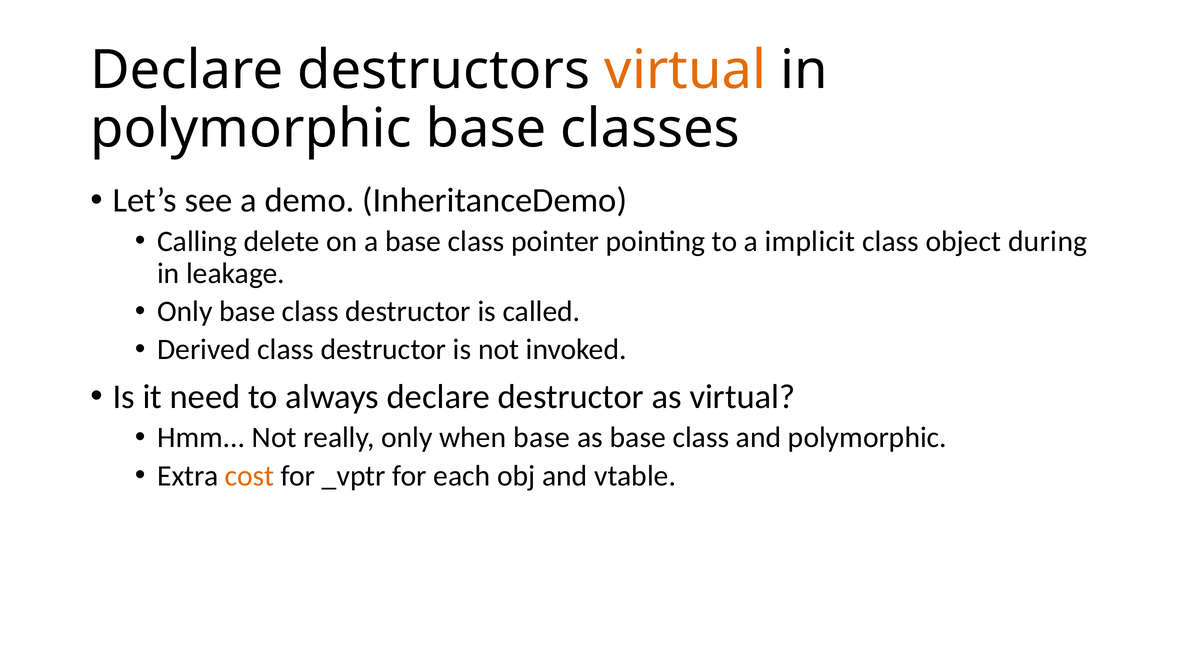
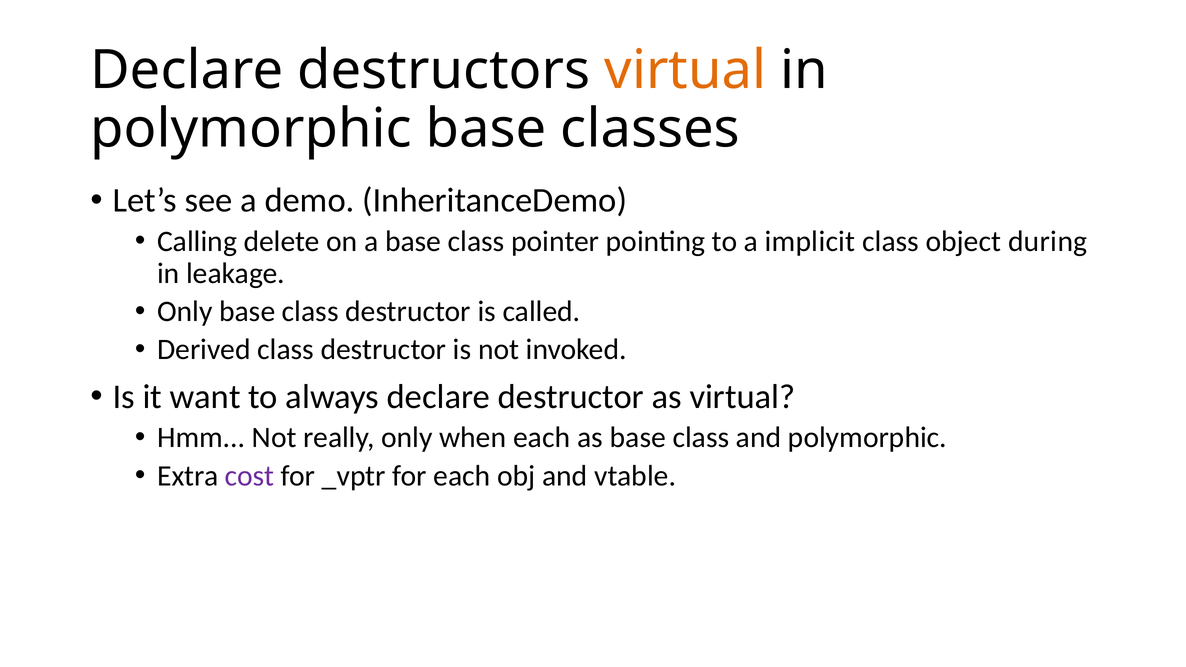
need: need -> want
when base: base -> each
cost colour: orange -> purple
